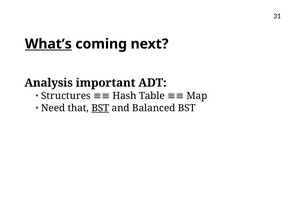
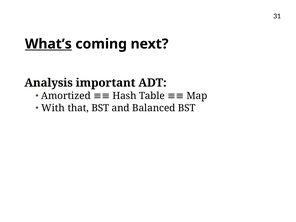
Structures: Structures -> Amortized
Need: Need -> With
BST at (100, 108) underline: present -> none
